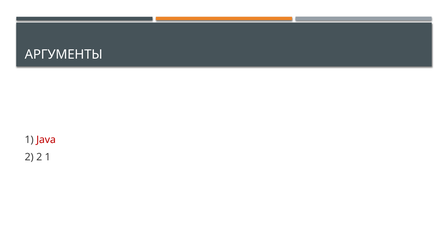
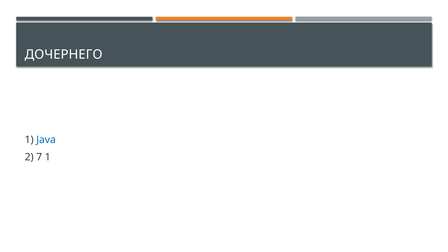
АРГУМЕНТЫ: АРГУМЕНТЫ -> ДОЧЕРНЕГО
Java colour: red -> blue
2 2: 2 -> 7
